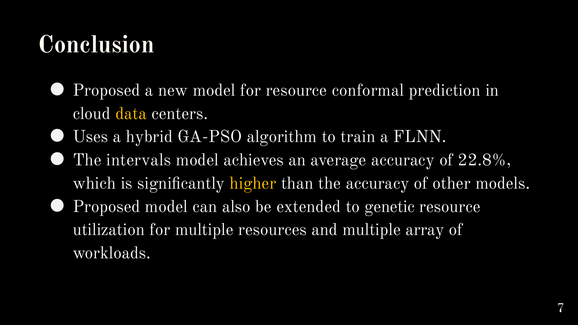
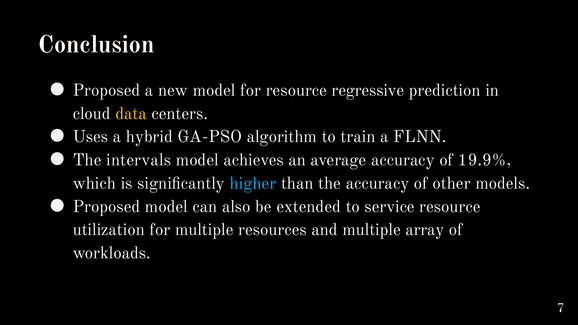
conformal: conformal -> regressive
22.8%: 22.8% -> 19.9%
higher colour: yellow -> light blue
genetic: genetic -> service
